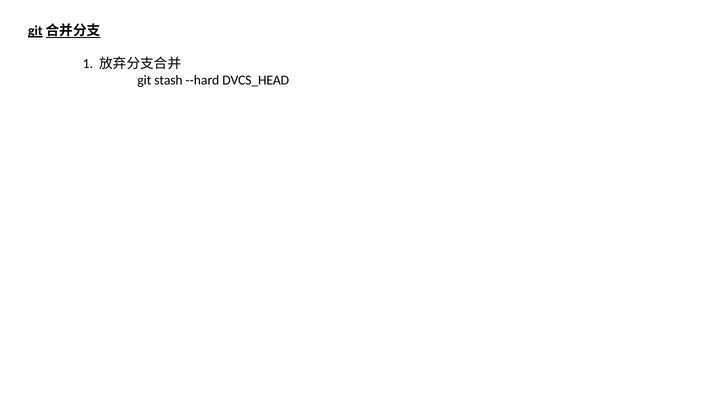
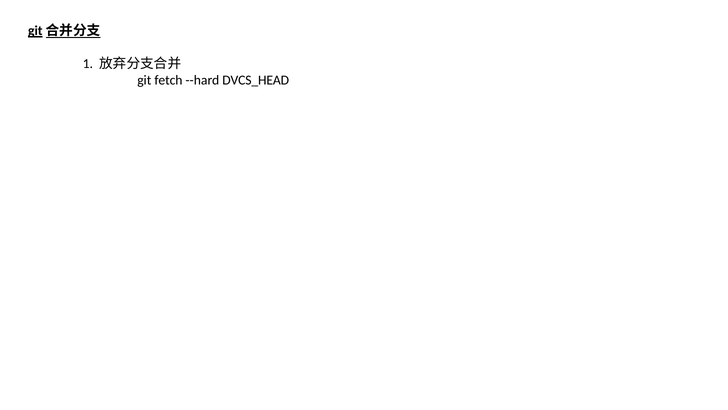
stash: stash -> fetch
